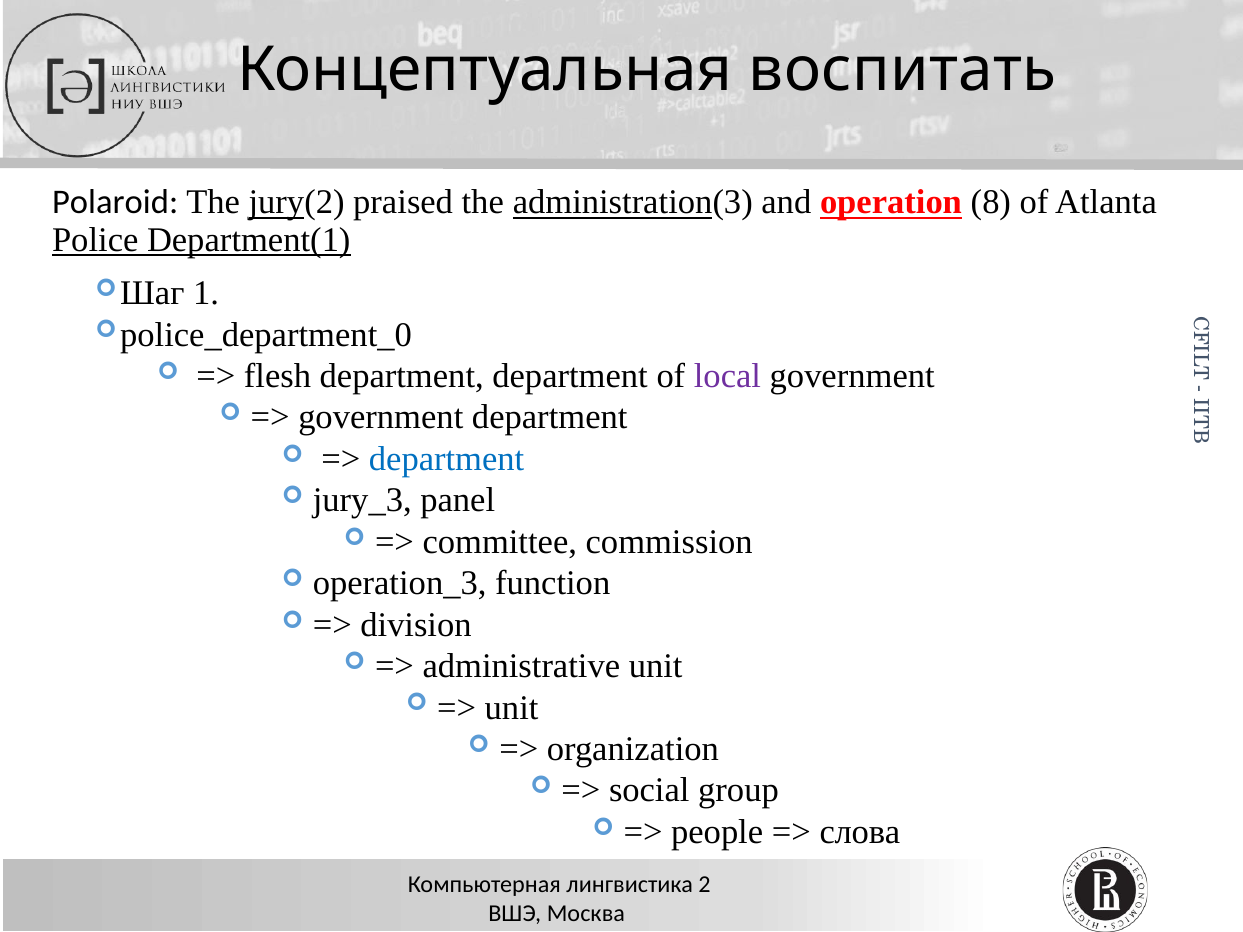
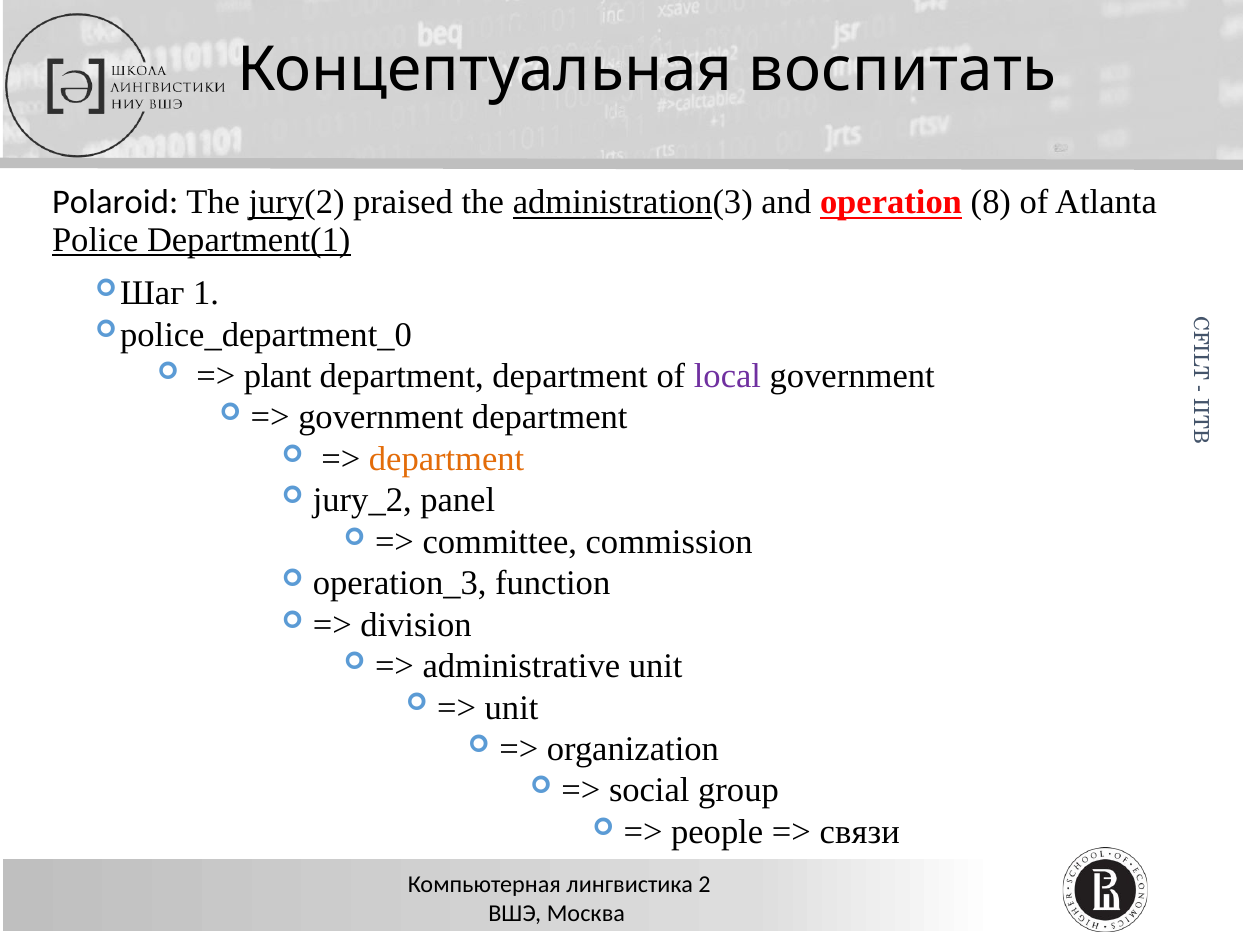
flesh: flesh -> plant
department at (447, 459) colour: blue -> orange
jury_3: jury_3 -> jury_2
слова: слова -> связи
